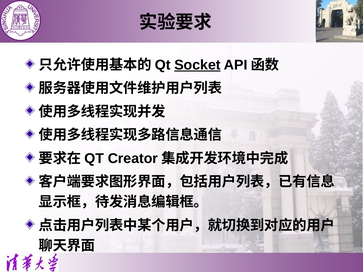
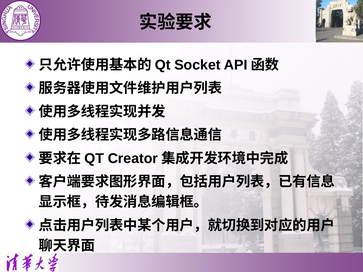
Socket underline: present -> none
